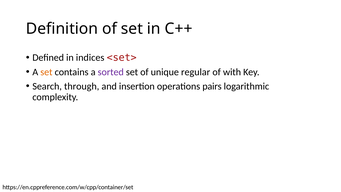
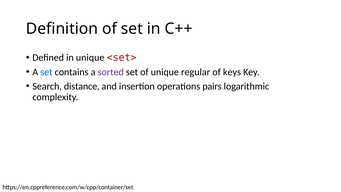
in indices: indices -> unique
set at (46, 72) colour: orange -> blue
with: with -> keys
through: through -> distance
